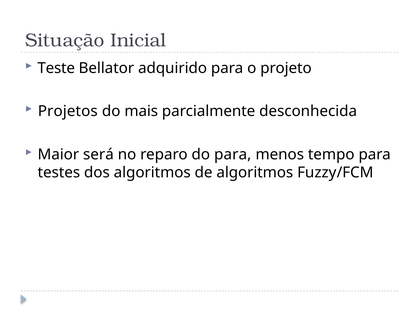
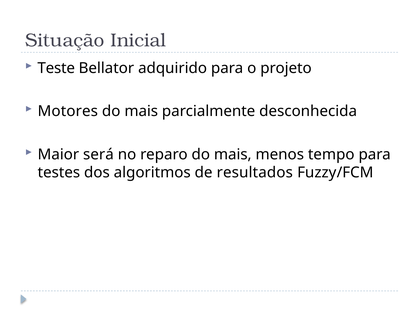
Projetos: Projetos -> Motores
reparo do para: para -> mais
de algoritmos: algoritmos -> resultados
